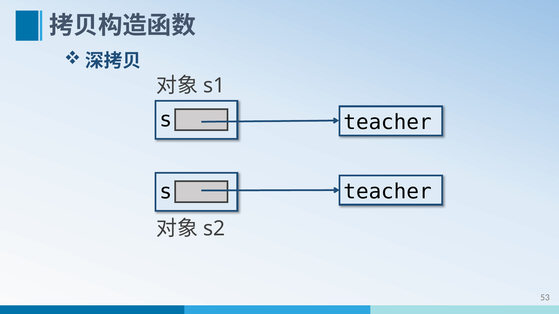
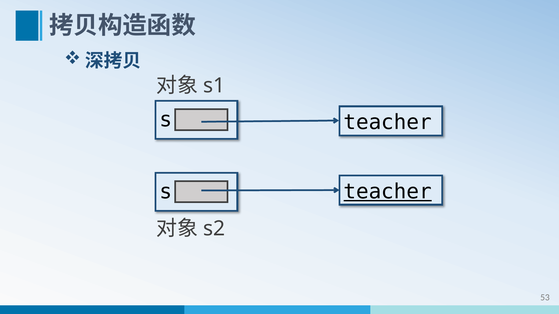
teacher at (388, 192) underline: none -> present
